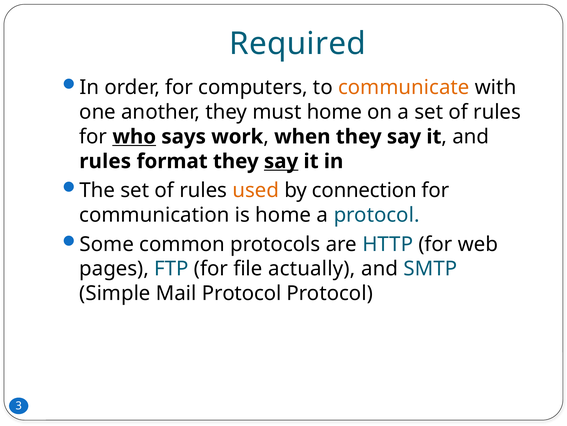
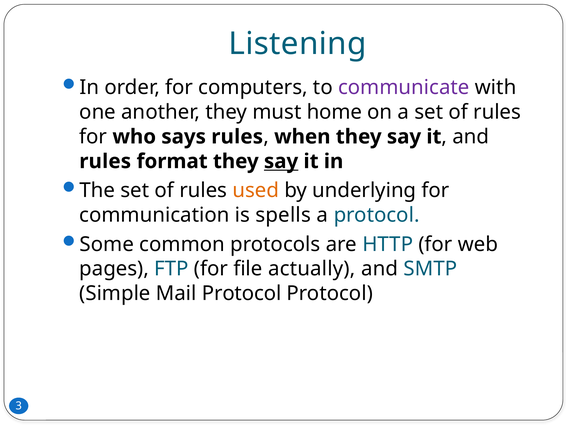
Required: Required -> Listening
communicate colour: orange -> purple
who underline: present -> none
says work: work -> rules
connection: connection -> underlying
is home: home -> spells
